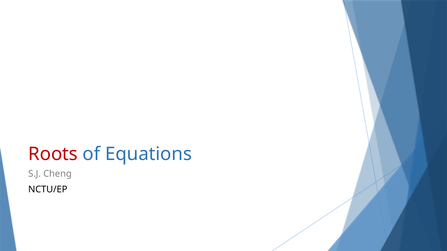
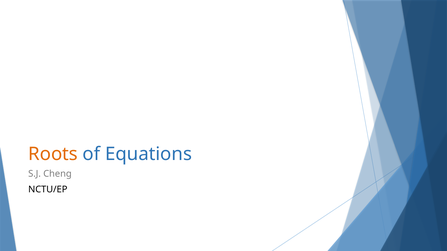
Roots colour: red -> orange
